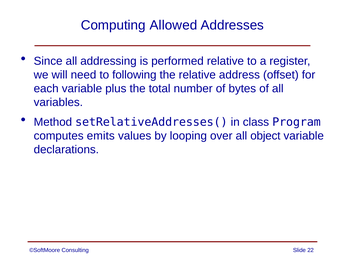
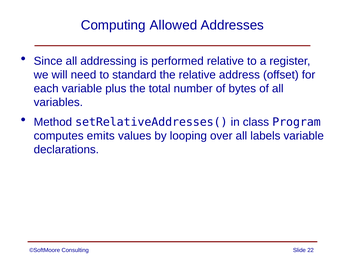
following: following -> standard
object: object -> labels
